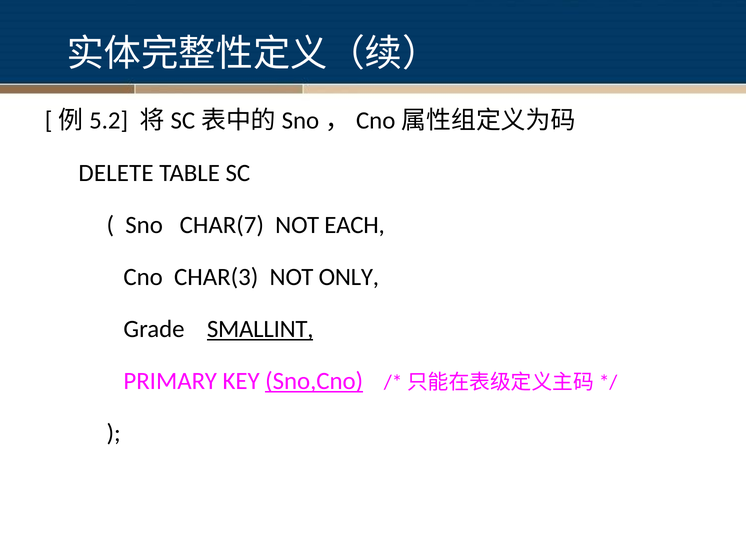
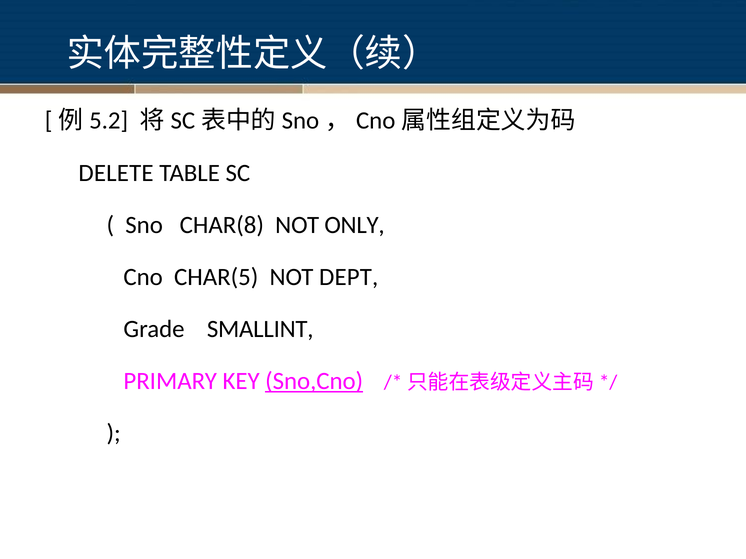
CHAR(7: CHAR(7 -> CHAR(8
EACH: EACH -> ONLY
CHAR(3: CHAR(3 -> CHAR(5
ONLY: ONLY -> DEPT
SMALLINT underline: present -> none
